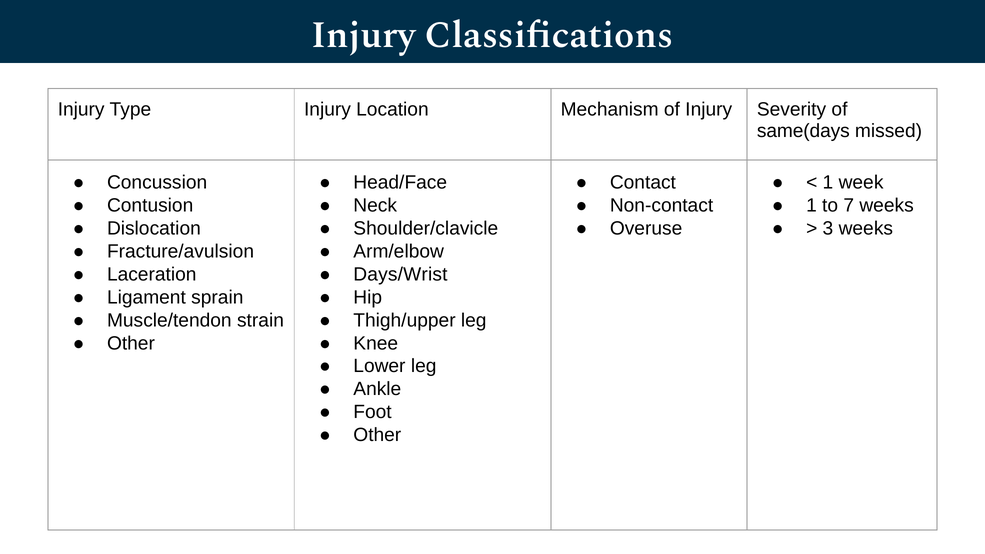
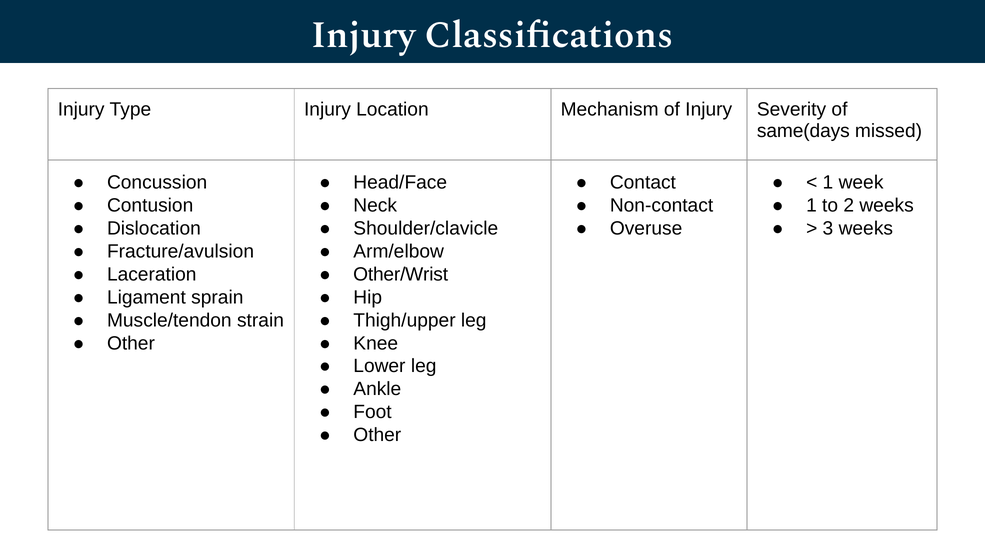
7: 7 -> 2
Days/Wrist: Days/Wrist -> Other/Wrist
